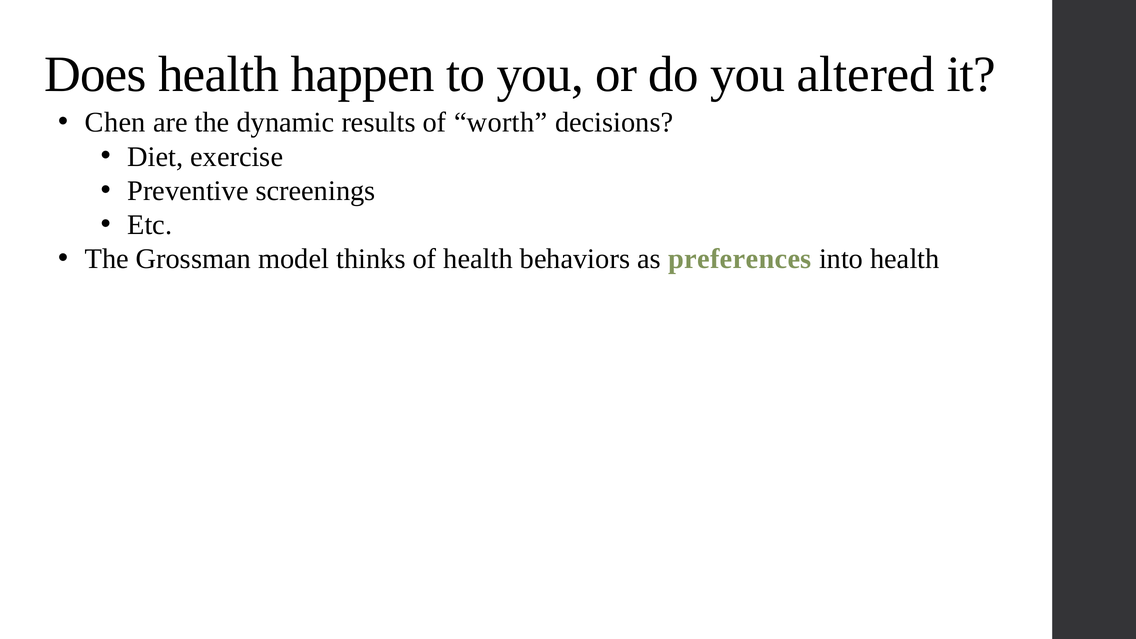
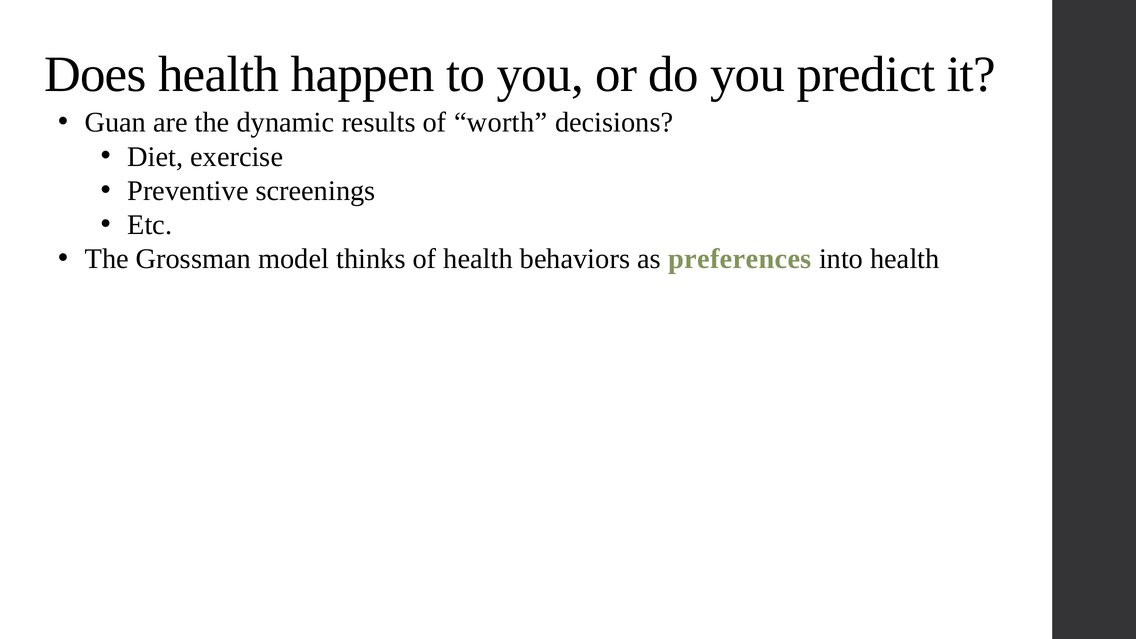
altered: altered -> predict
Chen: Chen -> Guan
